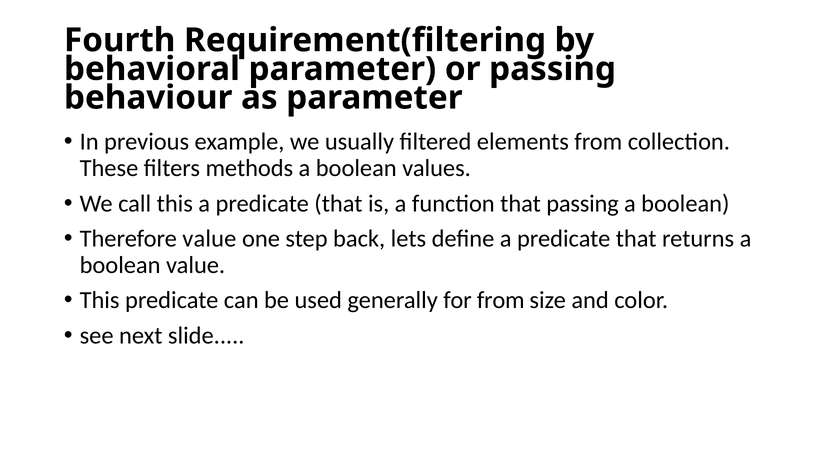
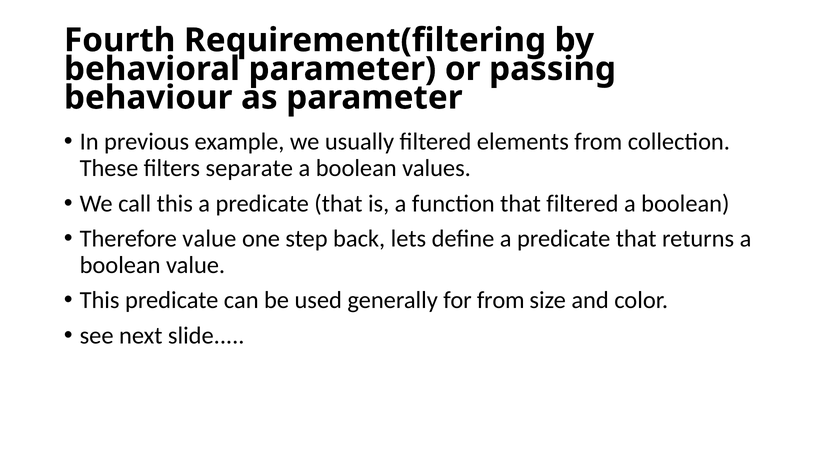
methods: methods -> separate
that passing: passing -> filtered
